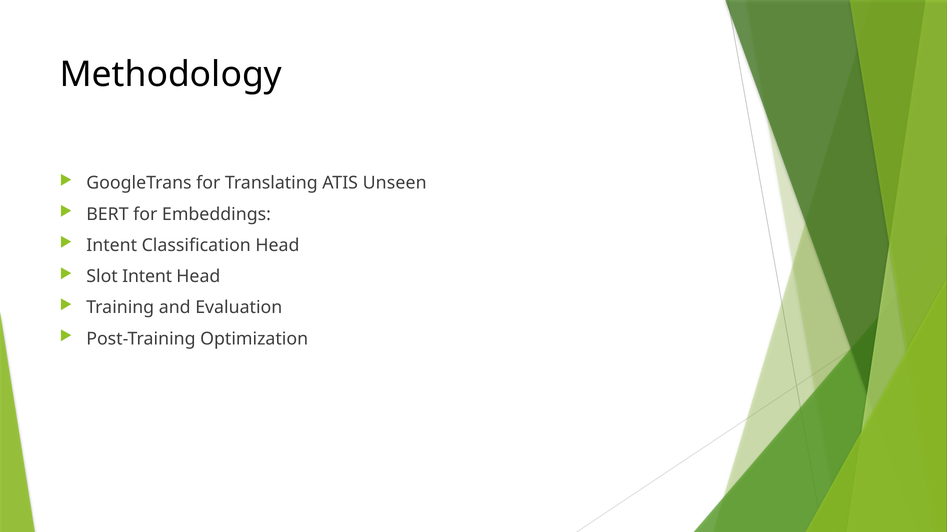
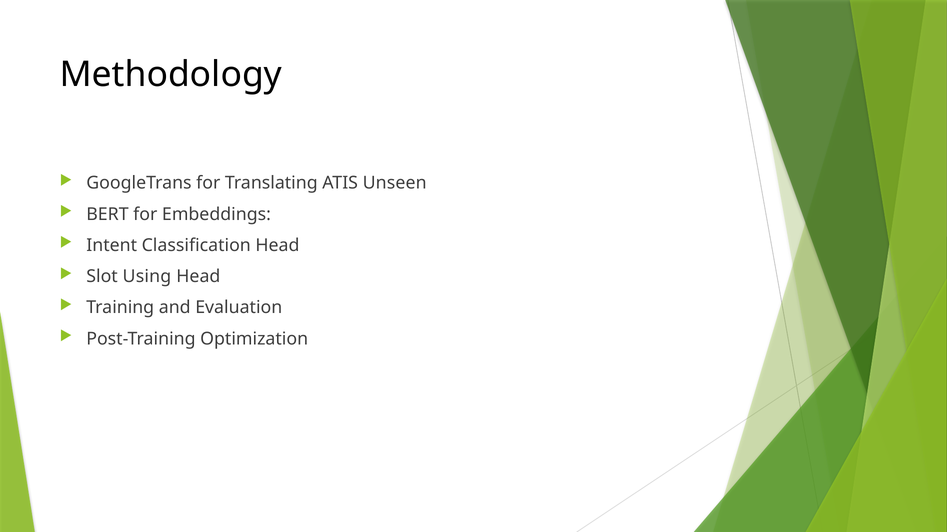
Slot Intent: Intent -> Using
